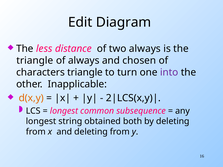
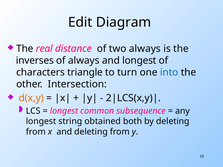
less: less -> real
triangle at (35, 61): triangle -> inverses
and chosen: chosen -> longest
into colour: purple -> blue
Inapplicable: Inapplicable -> Intersection
